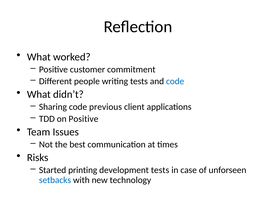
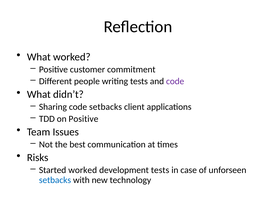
code at (175, 81) colour: blue -> purple
code previous: previous -> setbacks
Started printing: printing -> worked
